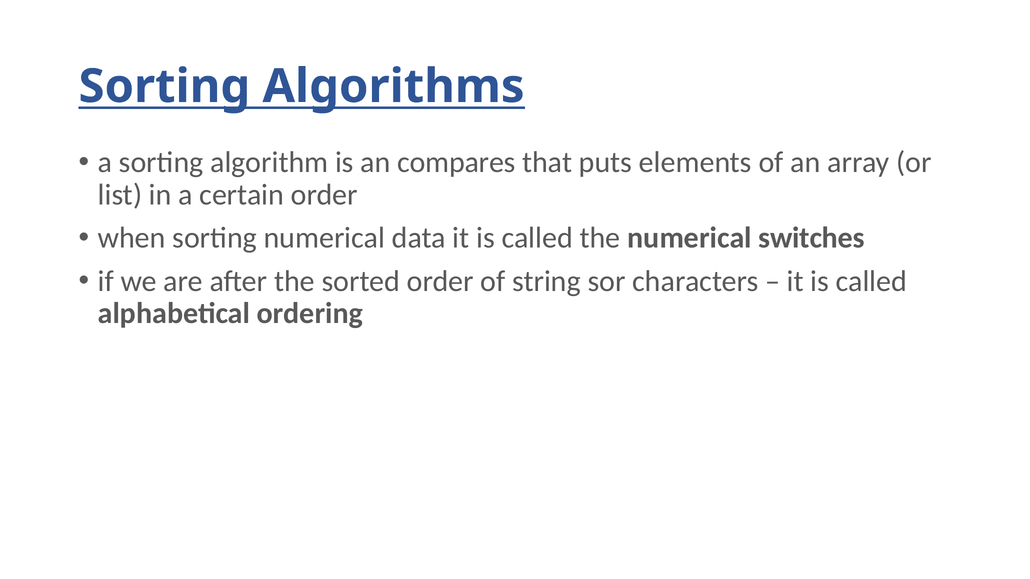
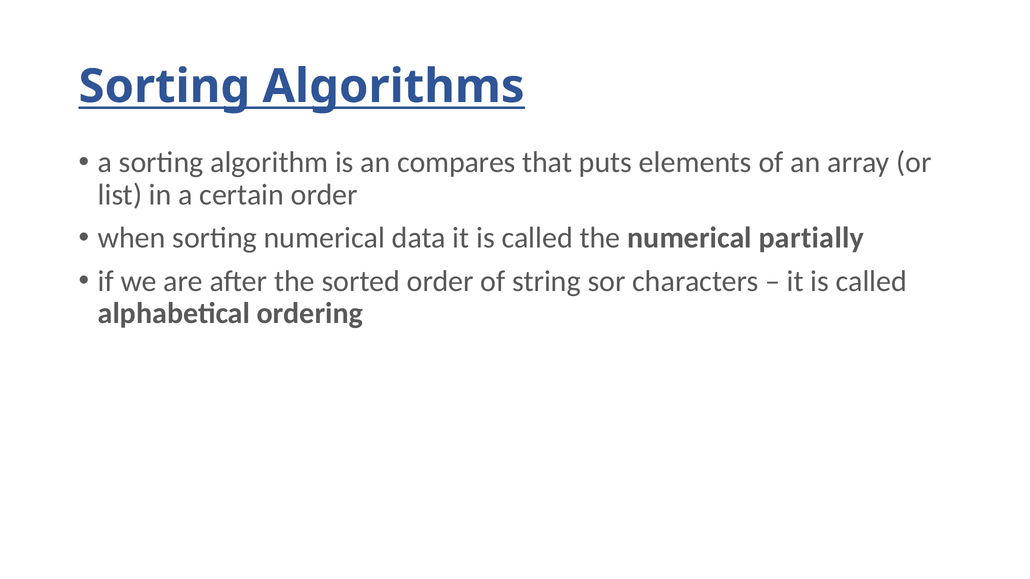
switches: switches -> partially
